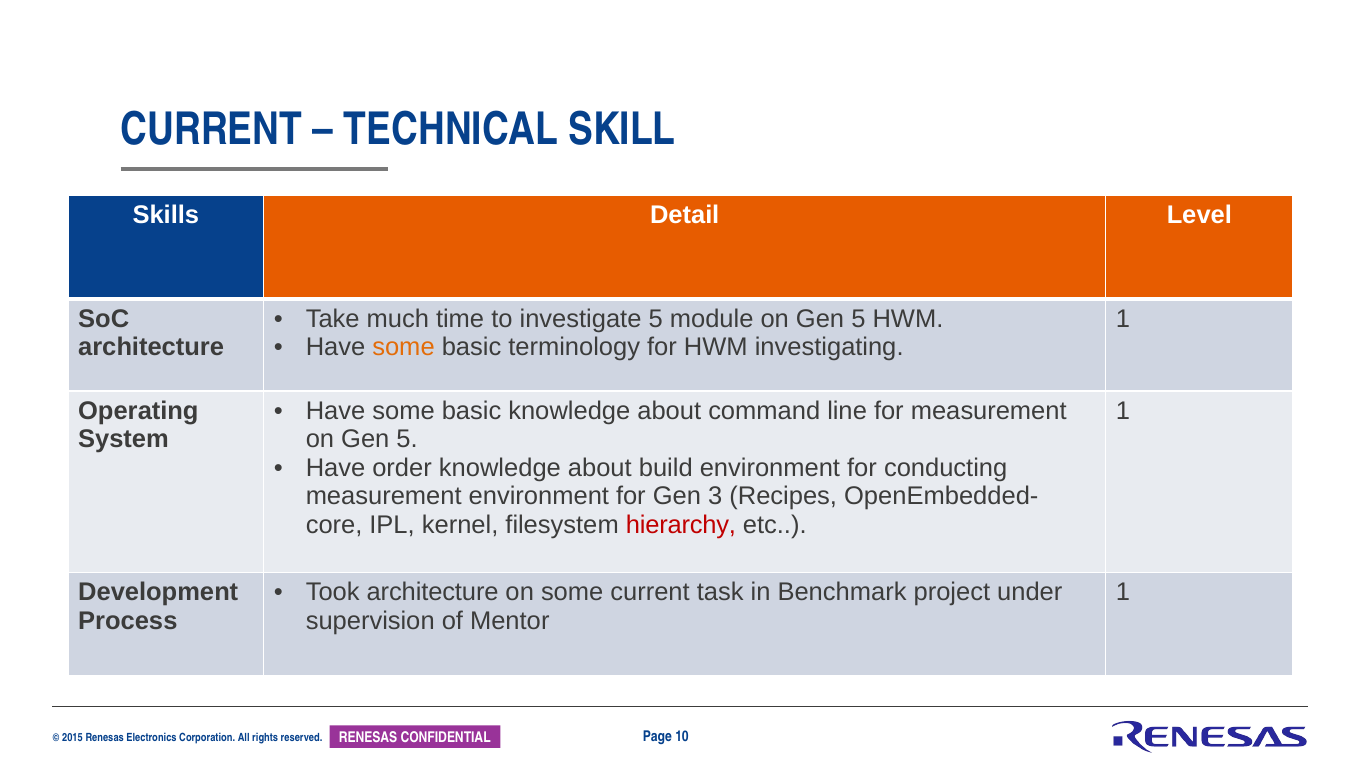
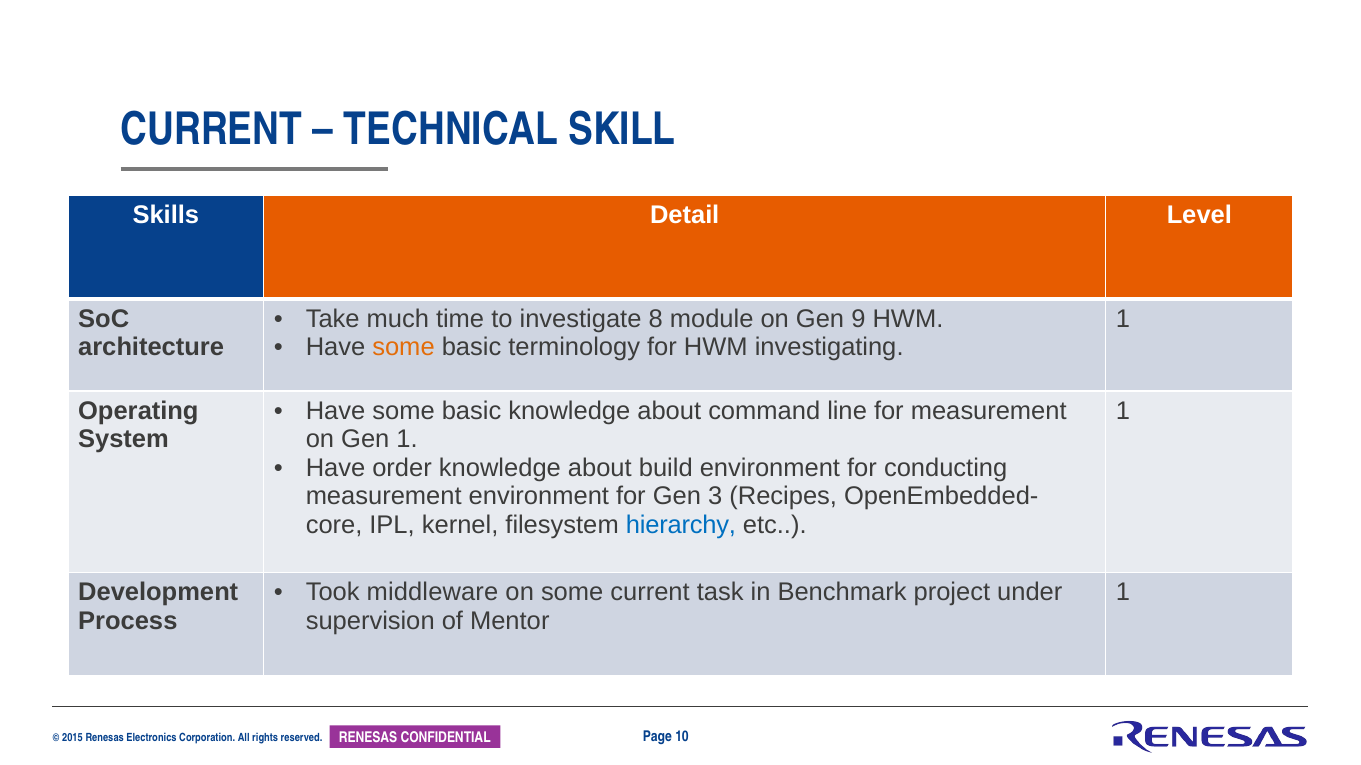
investigate 5: 5 -> 8
module on Gen 5: 5 -> 9
5 at (407, 440): 5 -> 1
hierarchy colour: red -> blue
Took architecture: architecture -> middleware
